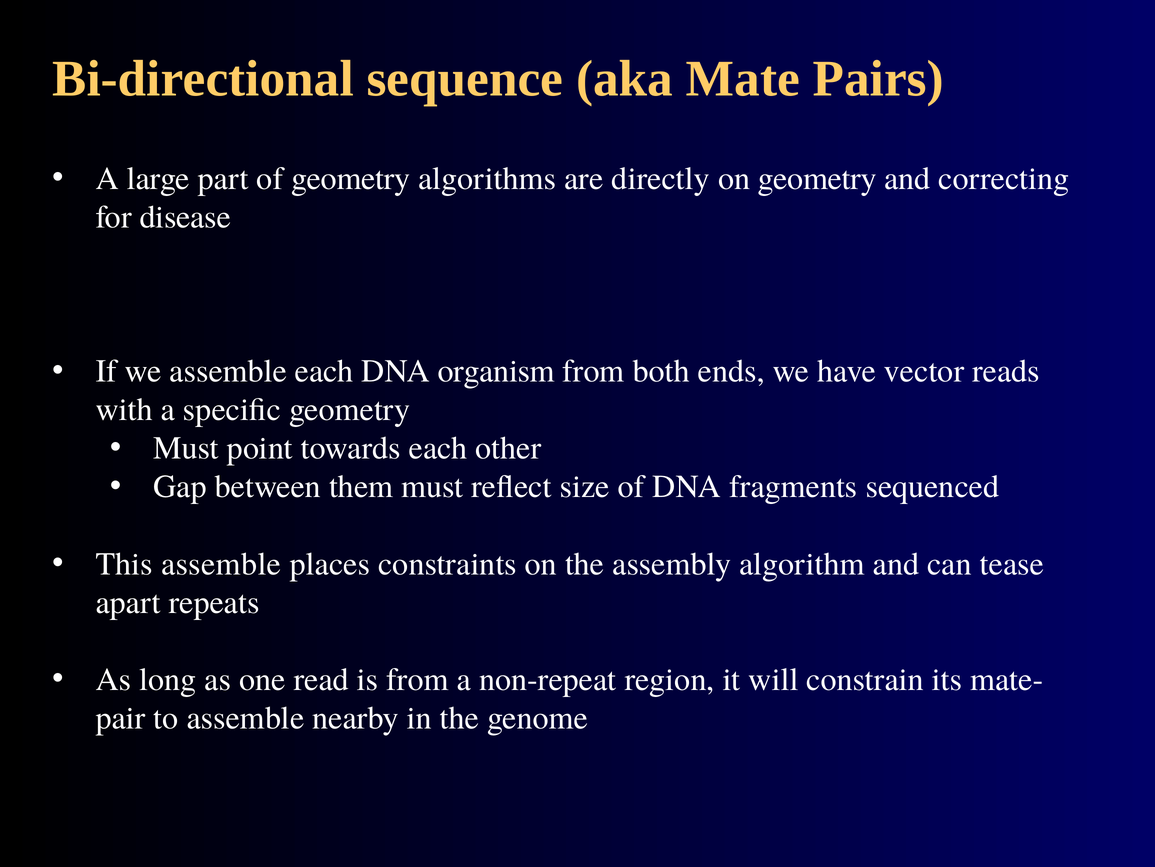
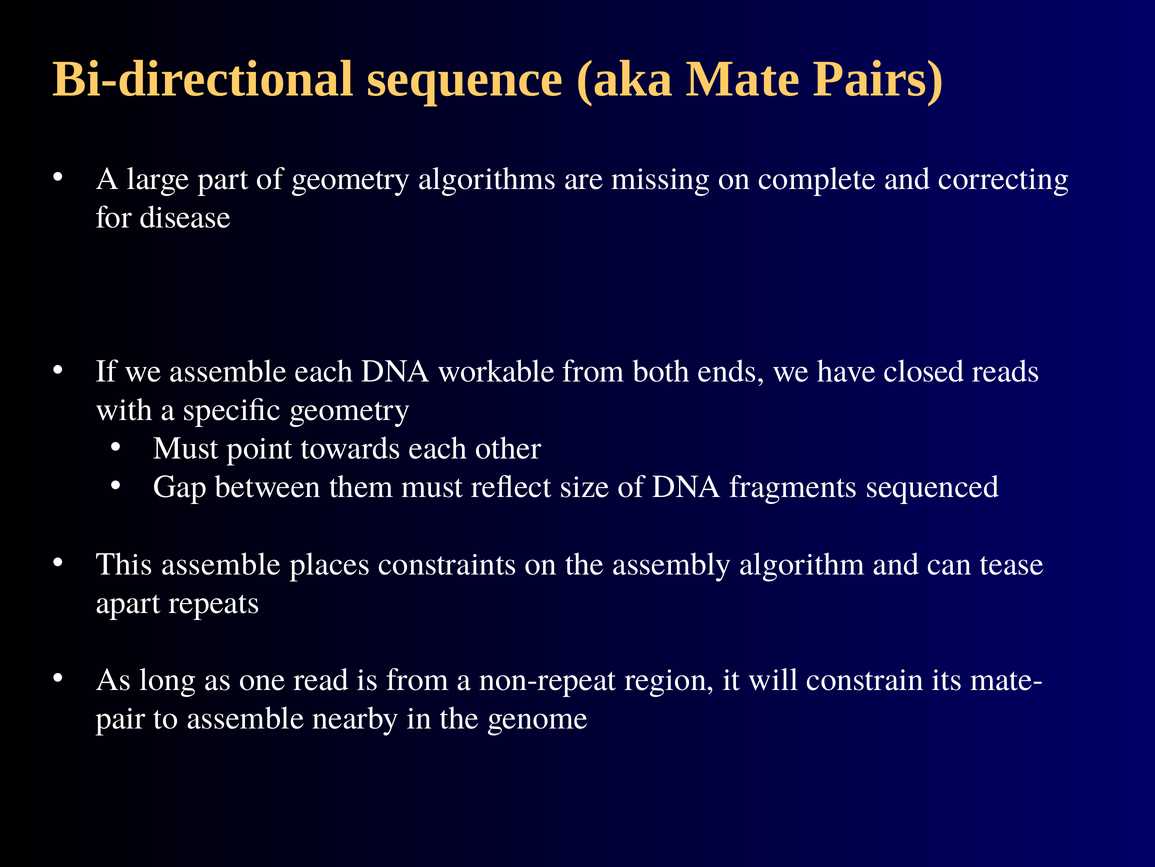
directly: directly -> missing
on geometry: geometry -> complete
organism: organism -> workable
vector: vector -> closed
